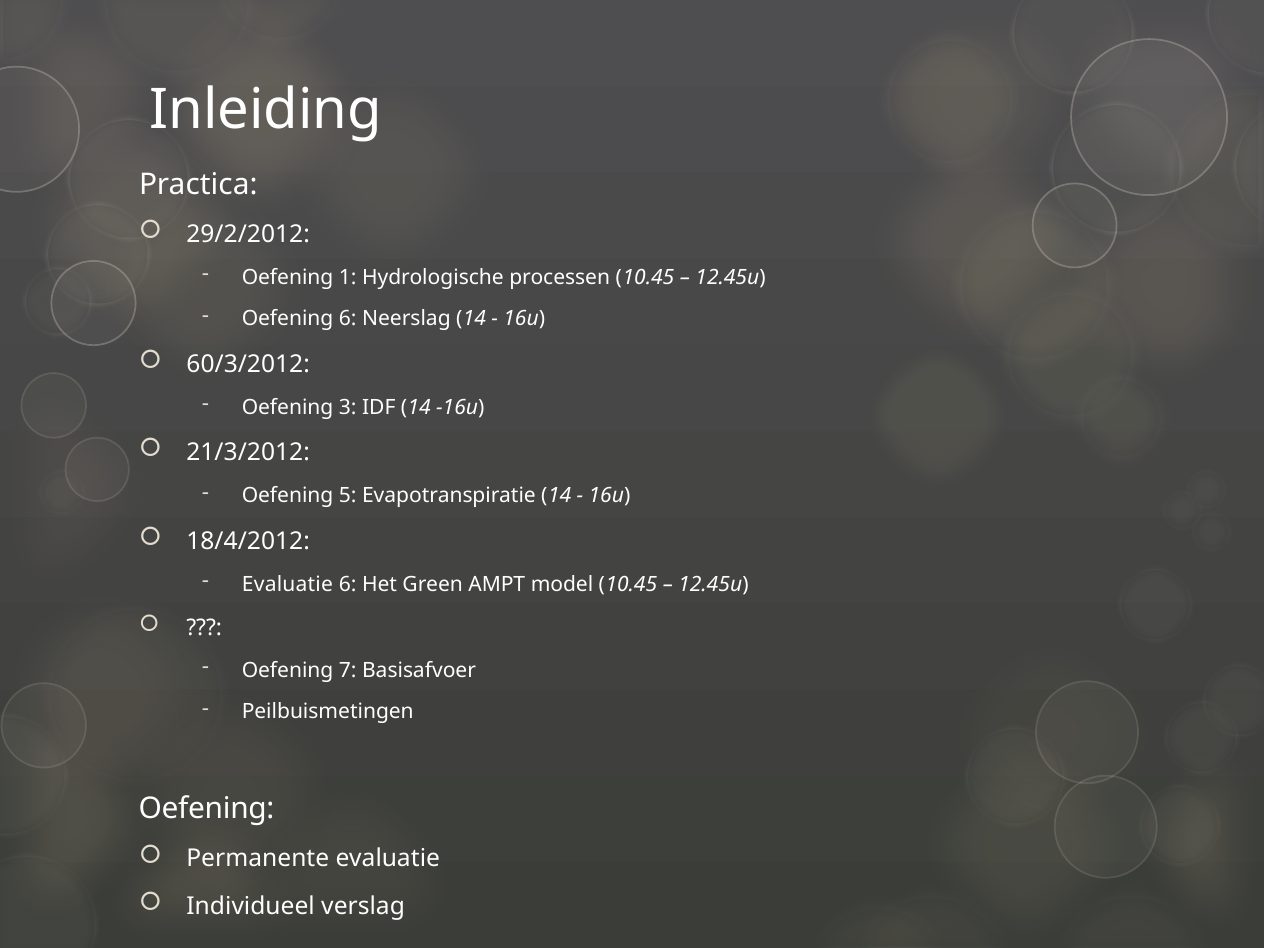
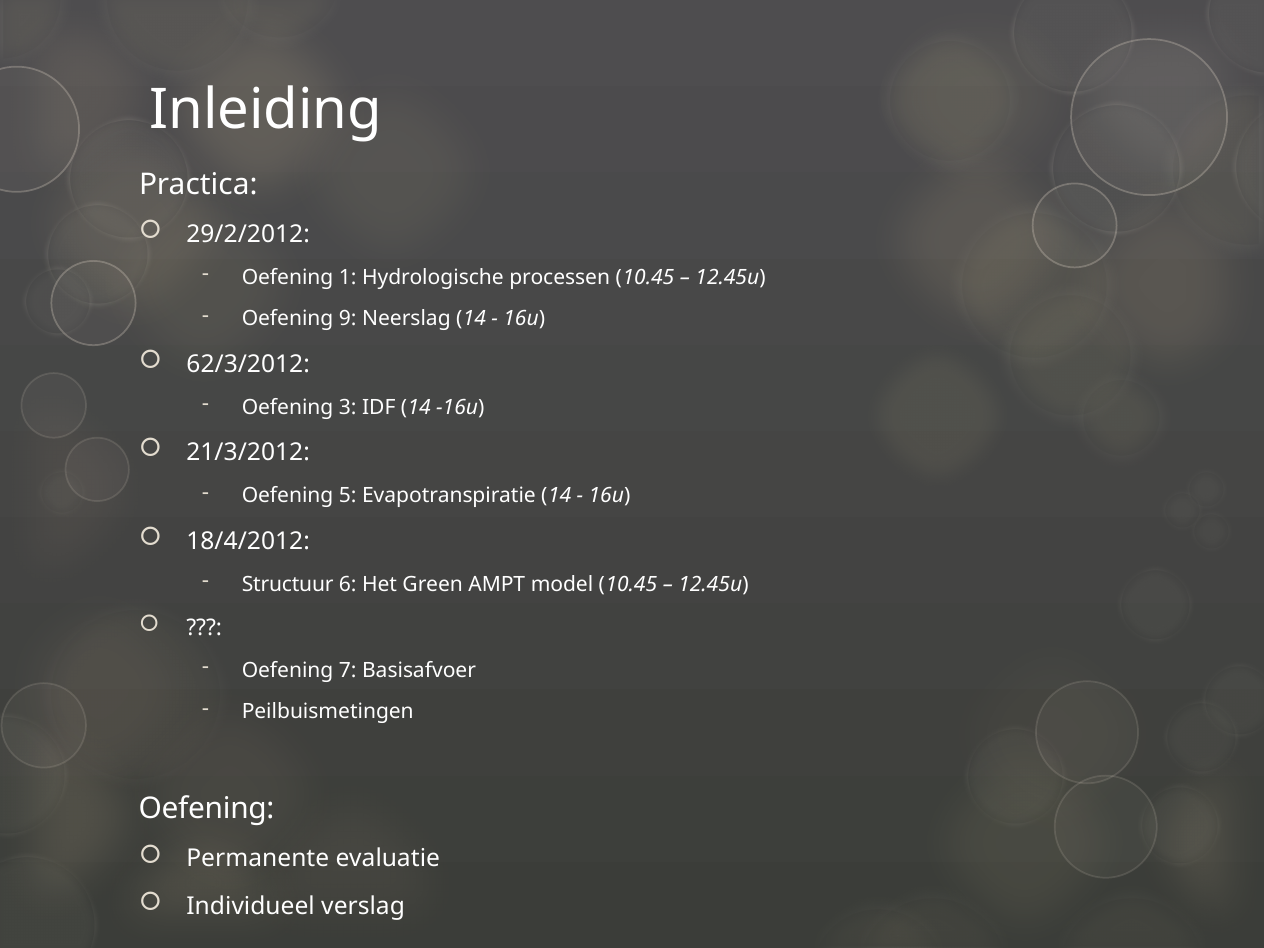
Oefening 6: 6 -> 9
60/3/2012: 60/3/2012 -> 62/3/2012
Evaluatie at (287, 585): Evaluatie -> Structuur
